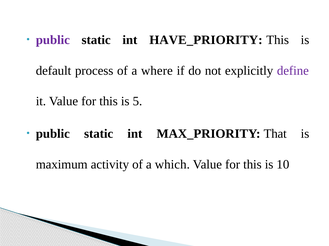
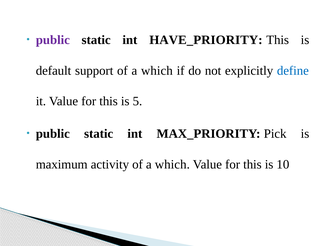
process: process -> support
where at (157, 71): where -> which
define colour: purple -> blue
That: That -> Pick
